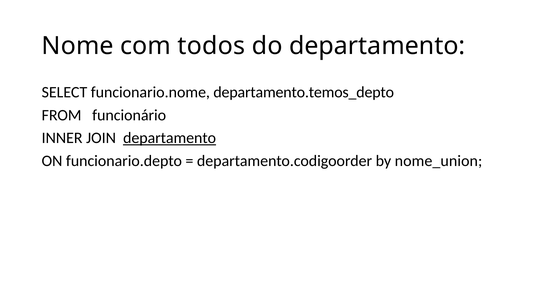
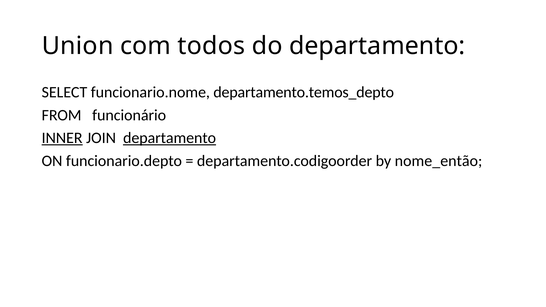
Nome: Nome -> Union
INNER underline: none -> present
nome_union: nome_union -> nome_então
